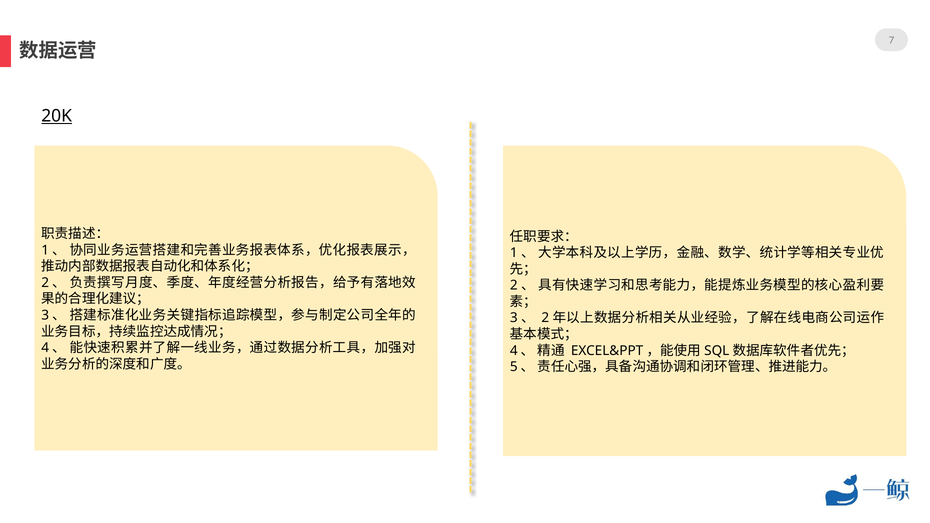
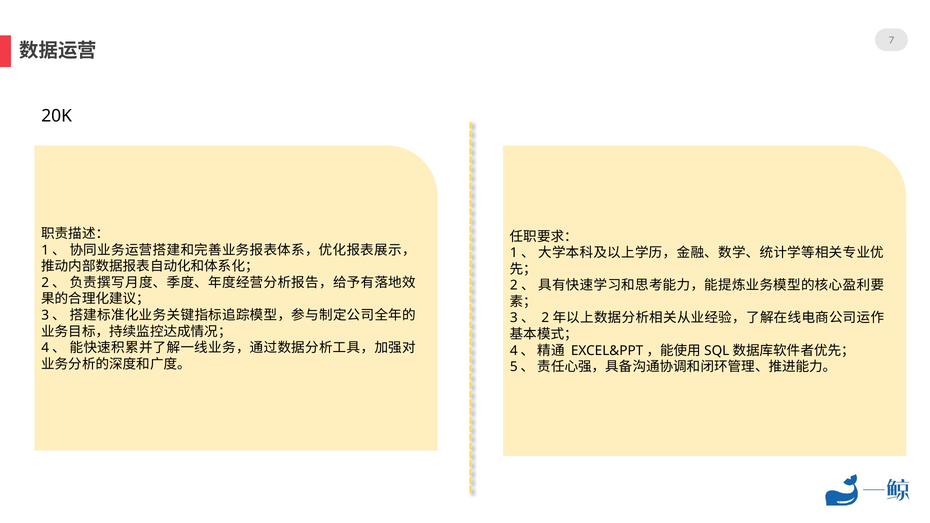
20K underline: present -> none
